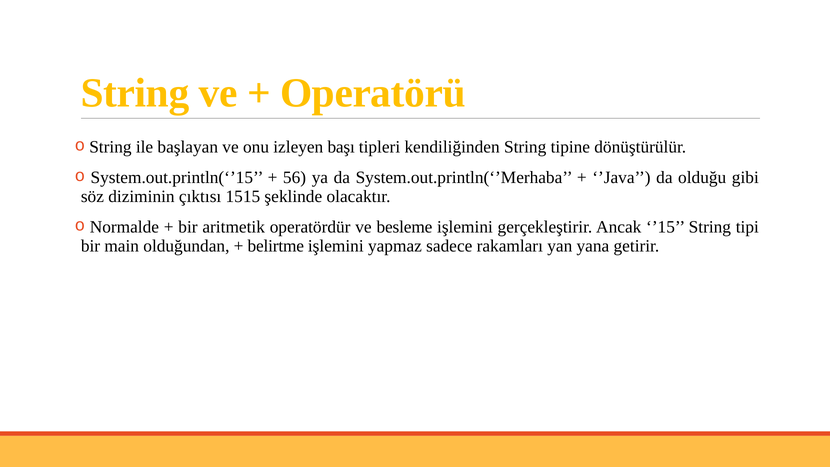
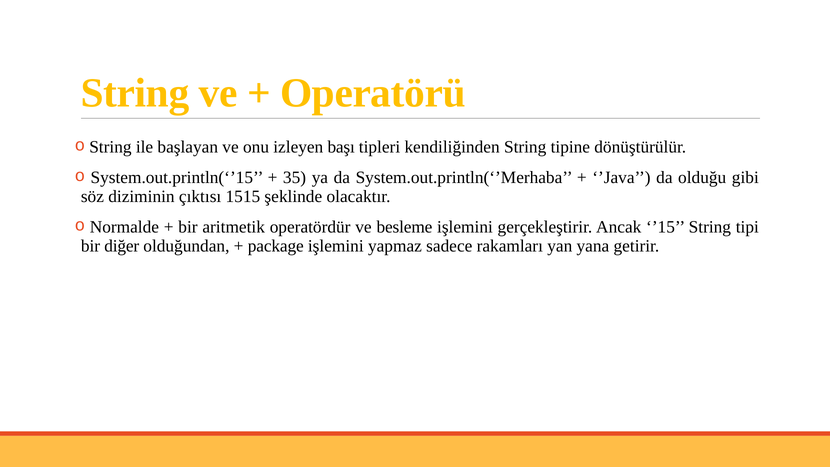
56: 56 -> 35
main: main -> diğer
belirtme: belirtme -> package
